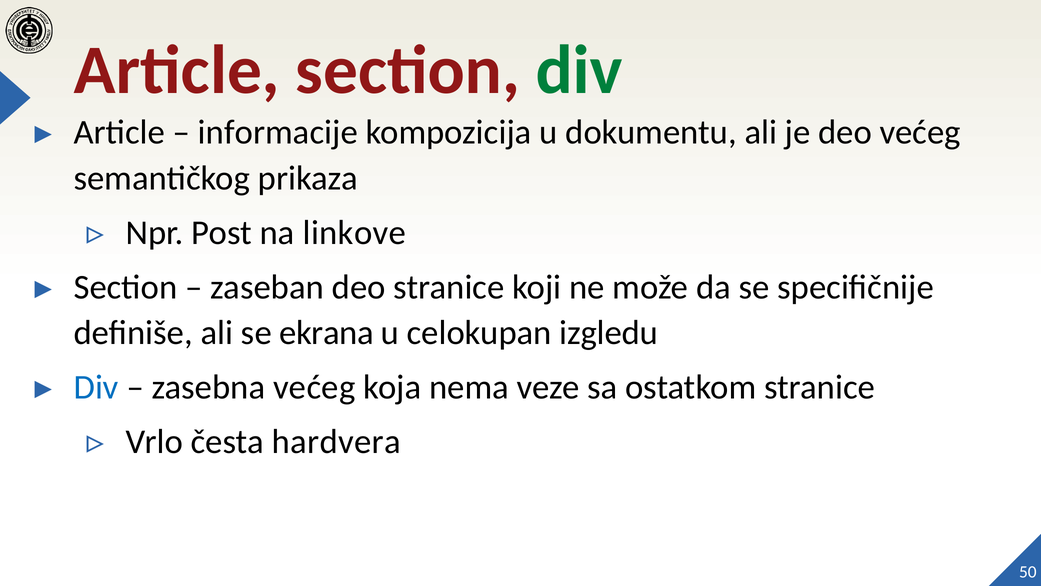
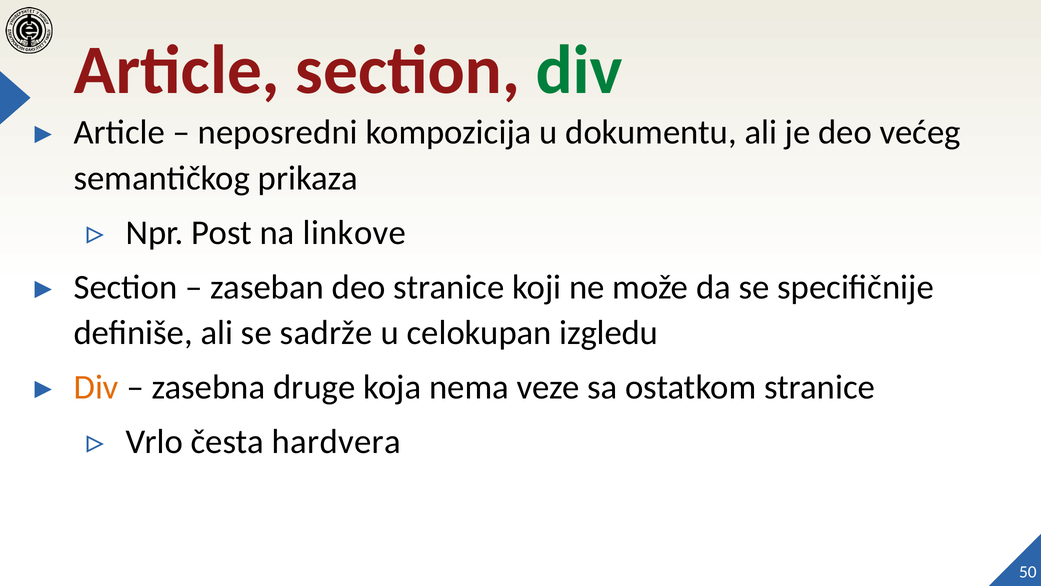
informacije: informacije -> neposredni
ekrana: ekrana -> sadrže
Div at (96, 387) colour: blue -> orange
zasebna većeg: većeg -> druge
